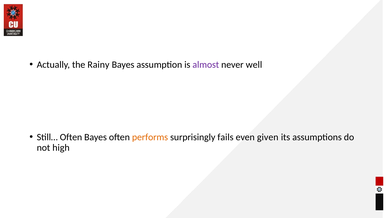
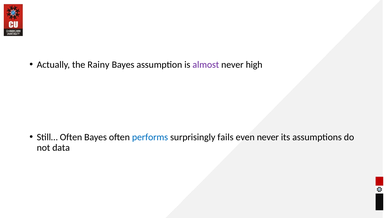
well: well -> high
performs colour: orange -> blue
even given: given -> never
high: high -> data
